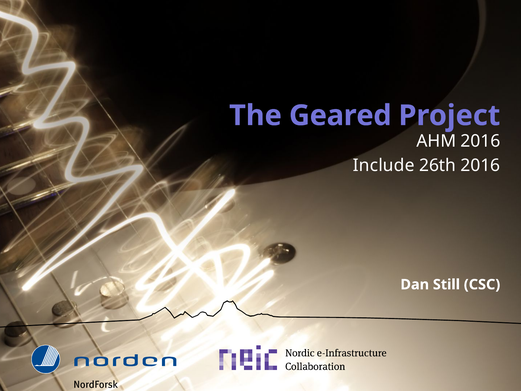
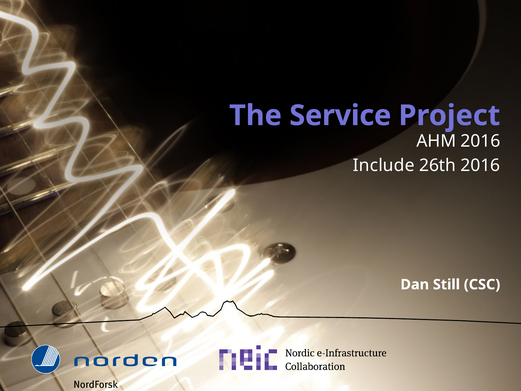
Geared: Geared -> Service
